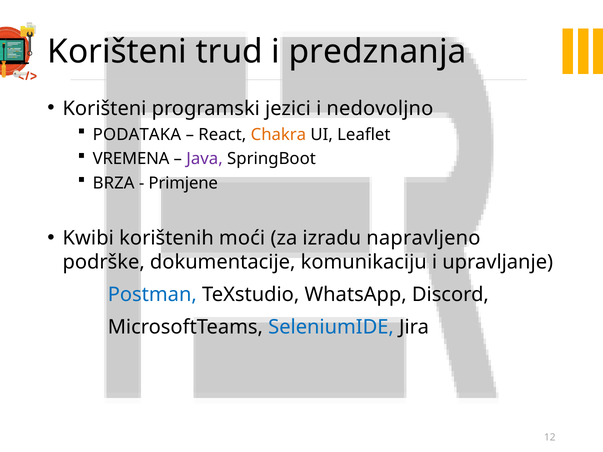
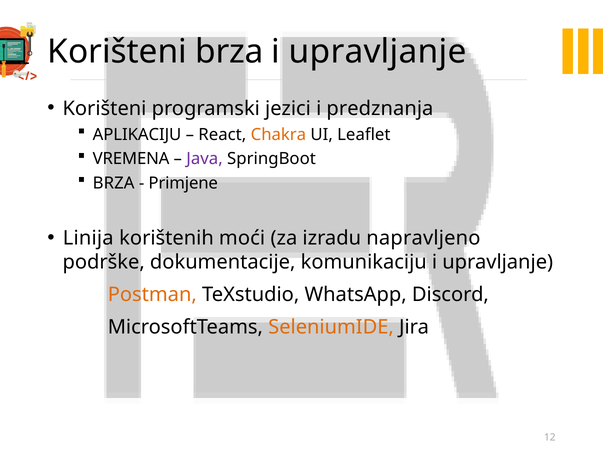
Korišteni trud: trud -> brza
predznanja at (378, 52): predznanja -> upravljanje
nedovoljno: nedovoljno -> predznanja
PODATAKA: PODATAKA -> APLIKACIJU
Kwibi: Kwibi -> Linija
Postman colour: blue -> orange
SeleniumIDE colour: blue -> orange
